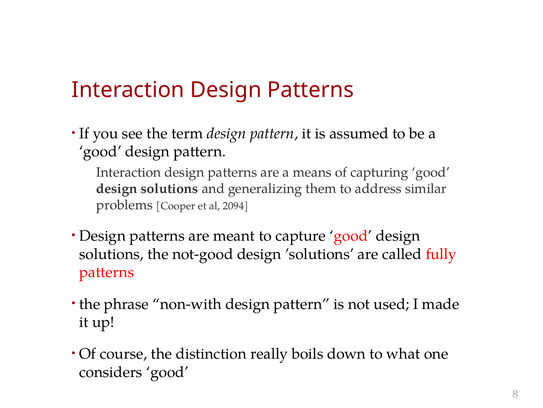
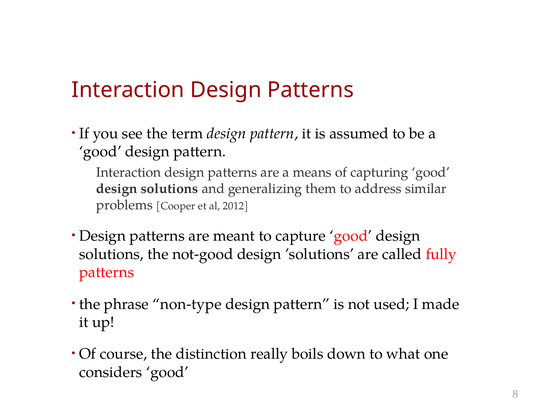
2094: 2094 -> 2012
non-with: non-with -> non-type
